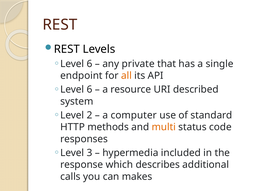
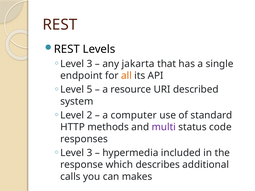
6 at (90, 64): 6 -> 3
private: private -> jakarta
6 at (90, 90): 6 -> 5
multi colour: orange -> purple
